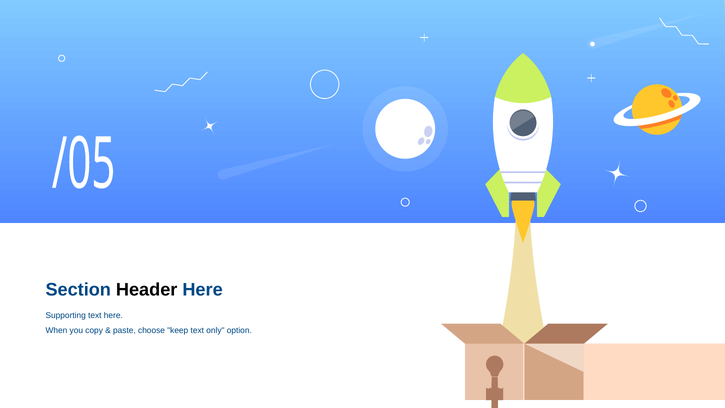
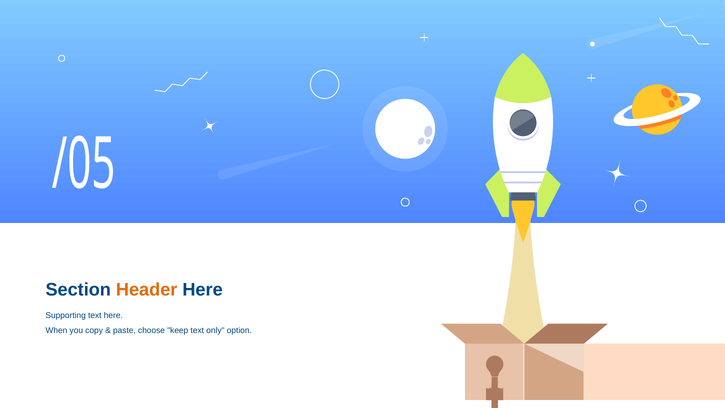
Header colour: black -> orange
